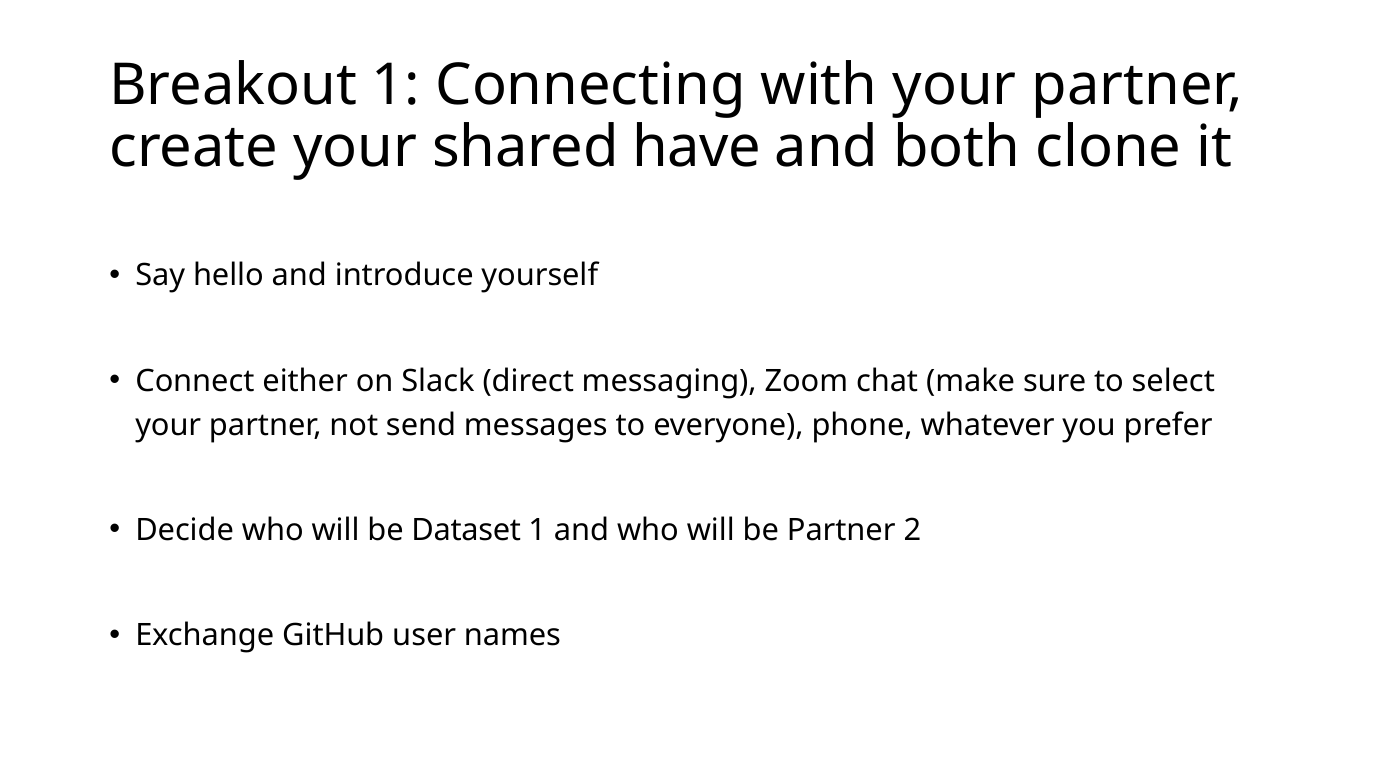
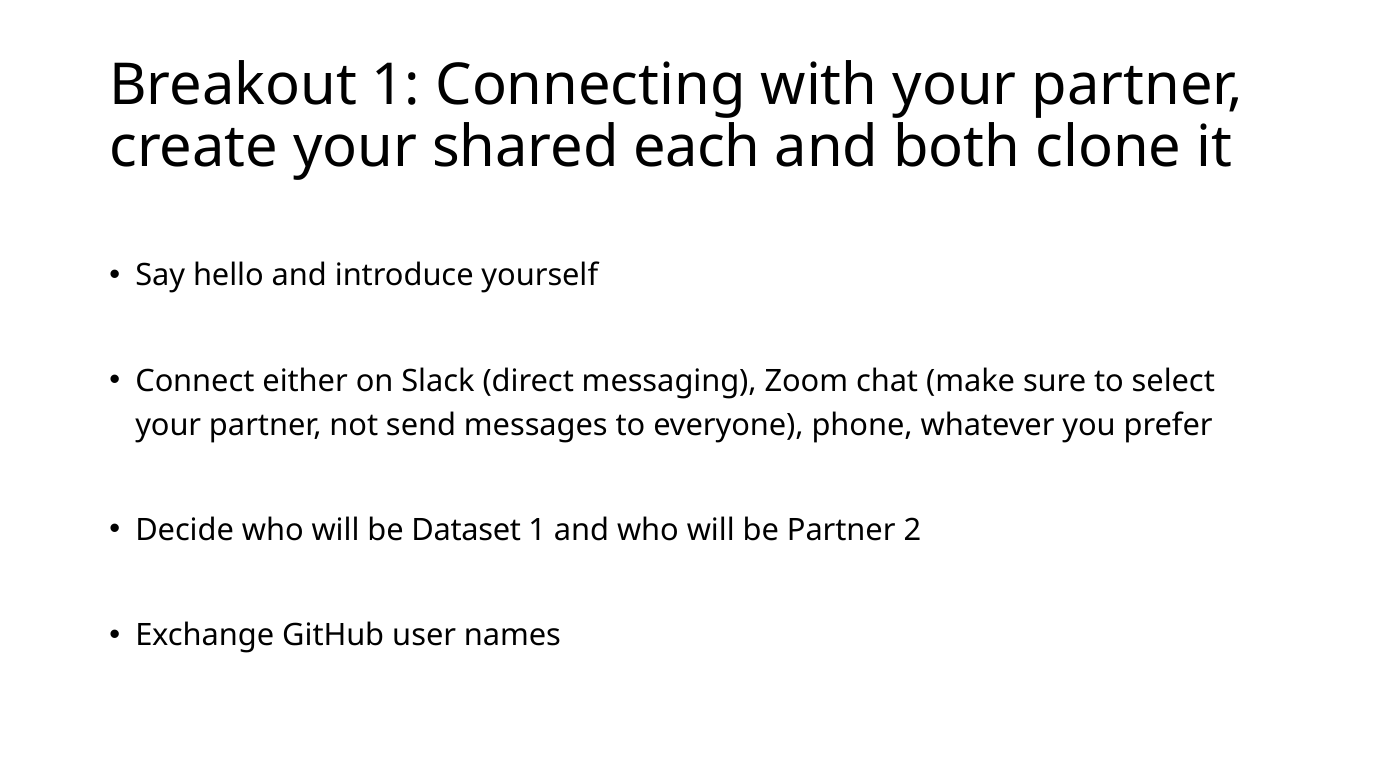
have: have -> each
